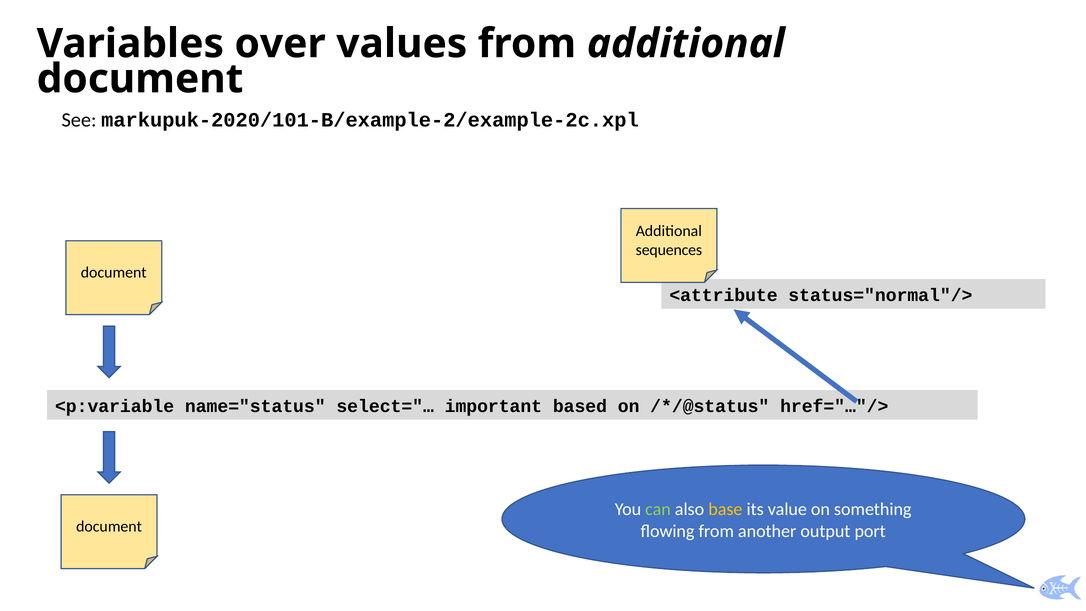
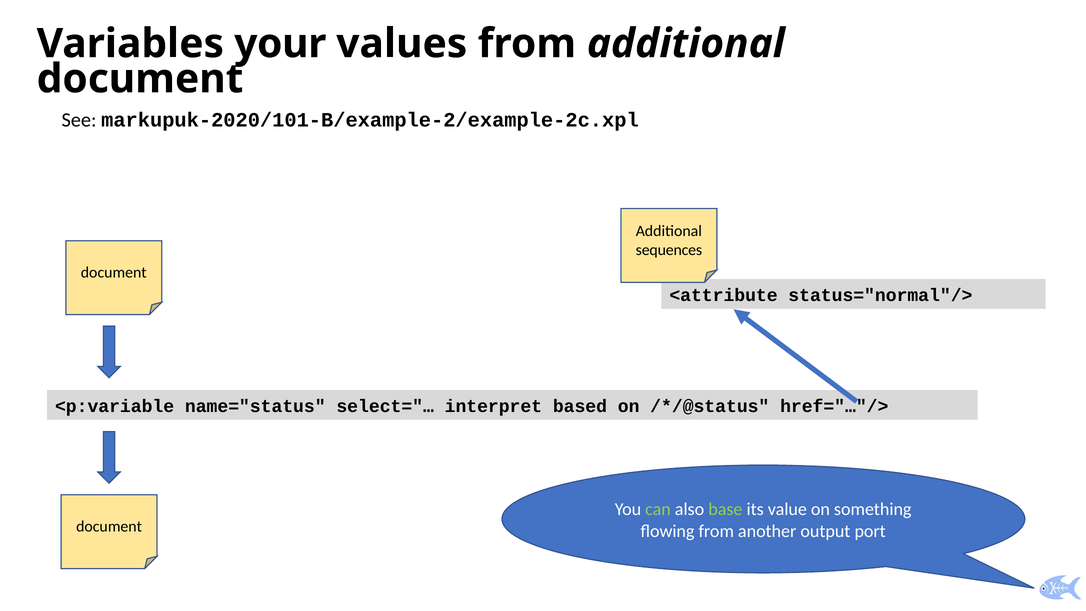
over: over -> your
important: important -> interpret
base colour: yellow -> light green
